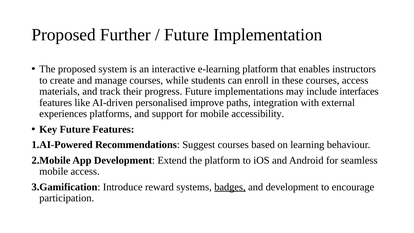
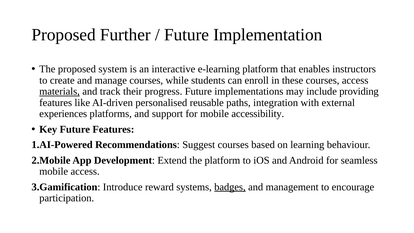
materials underline: none -> present
interfaces: interfaces -> providing
improve: improve -> reusable
and development: development -> management
